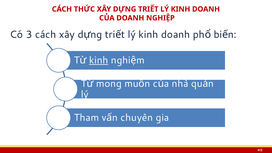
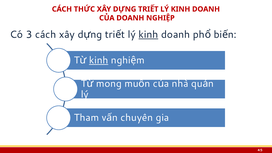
kinh at (148, 35) underline: none -> present
